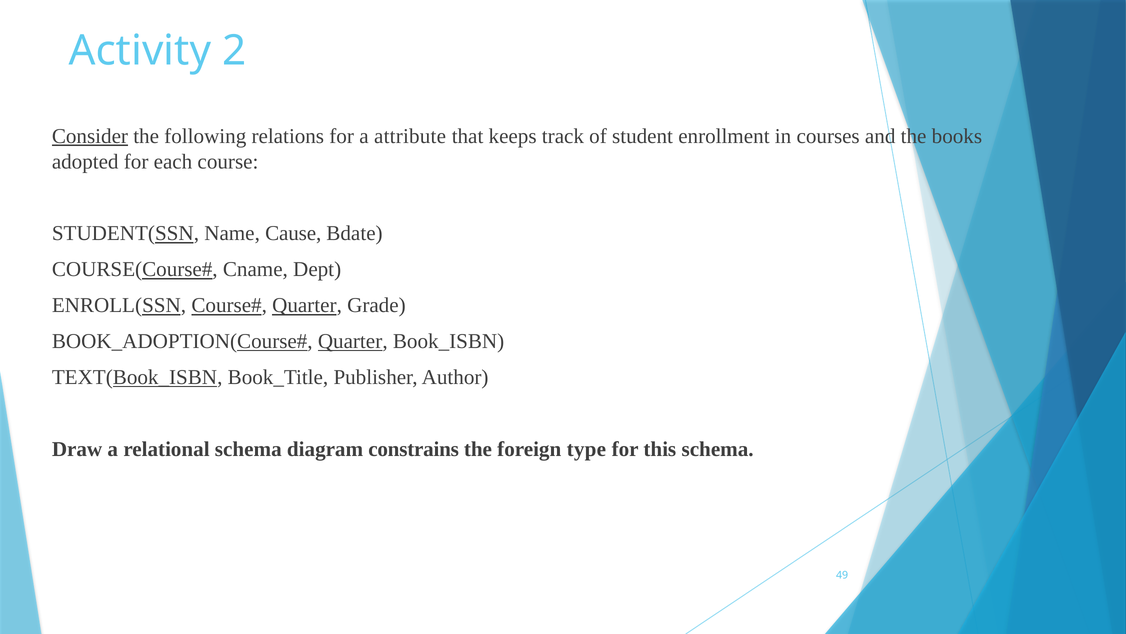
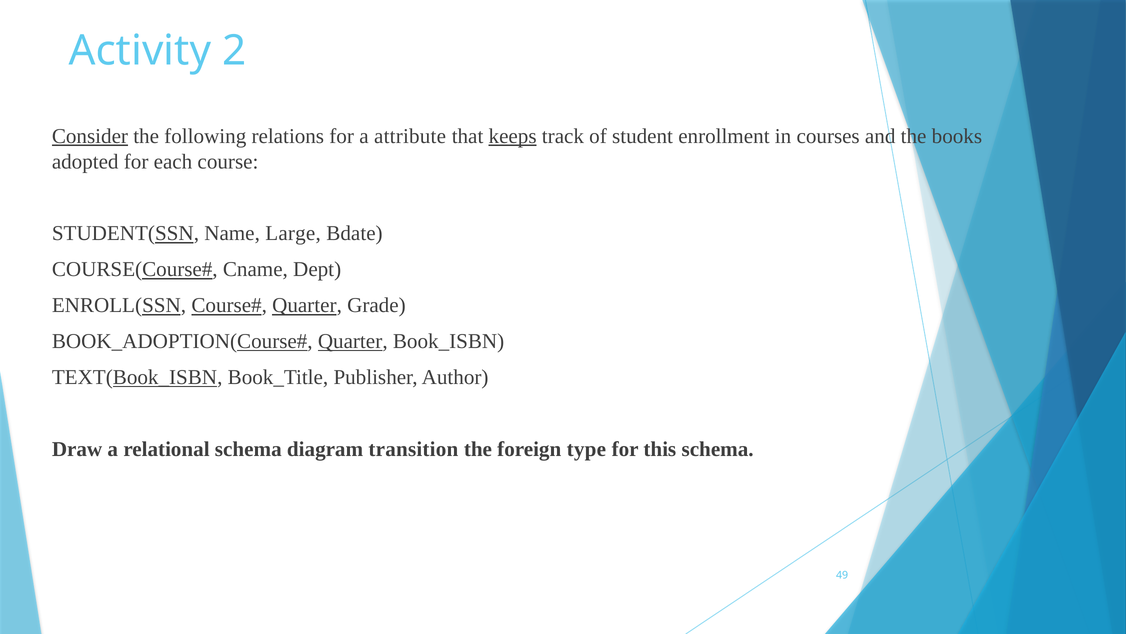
keeps underline: none -> present
Cause: Cause -> Large
constrains: constrains -> transition
